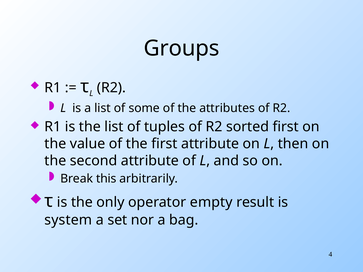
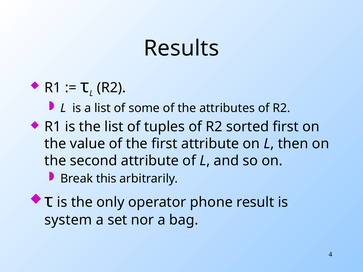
Groups: Groups -> Results
empty: empty -> phone
